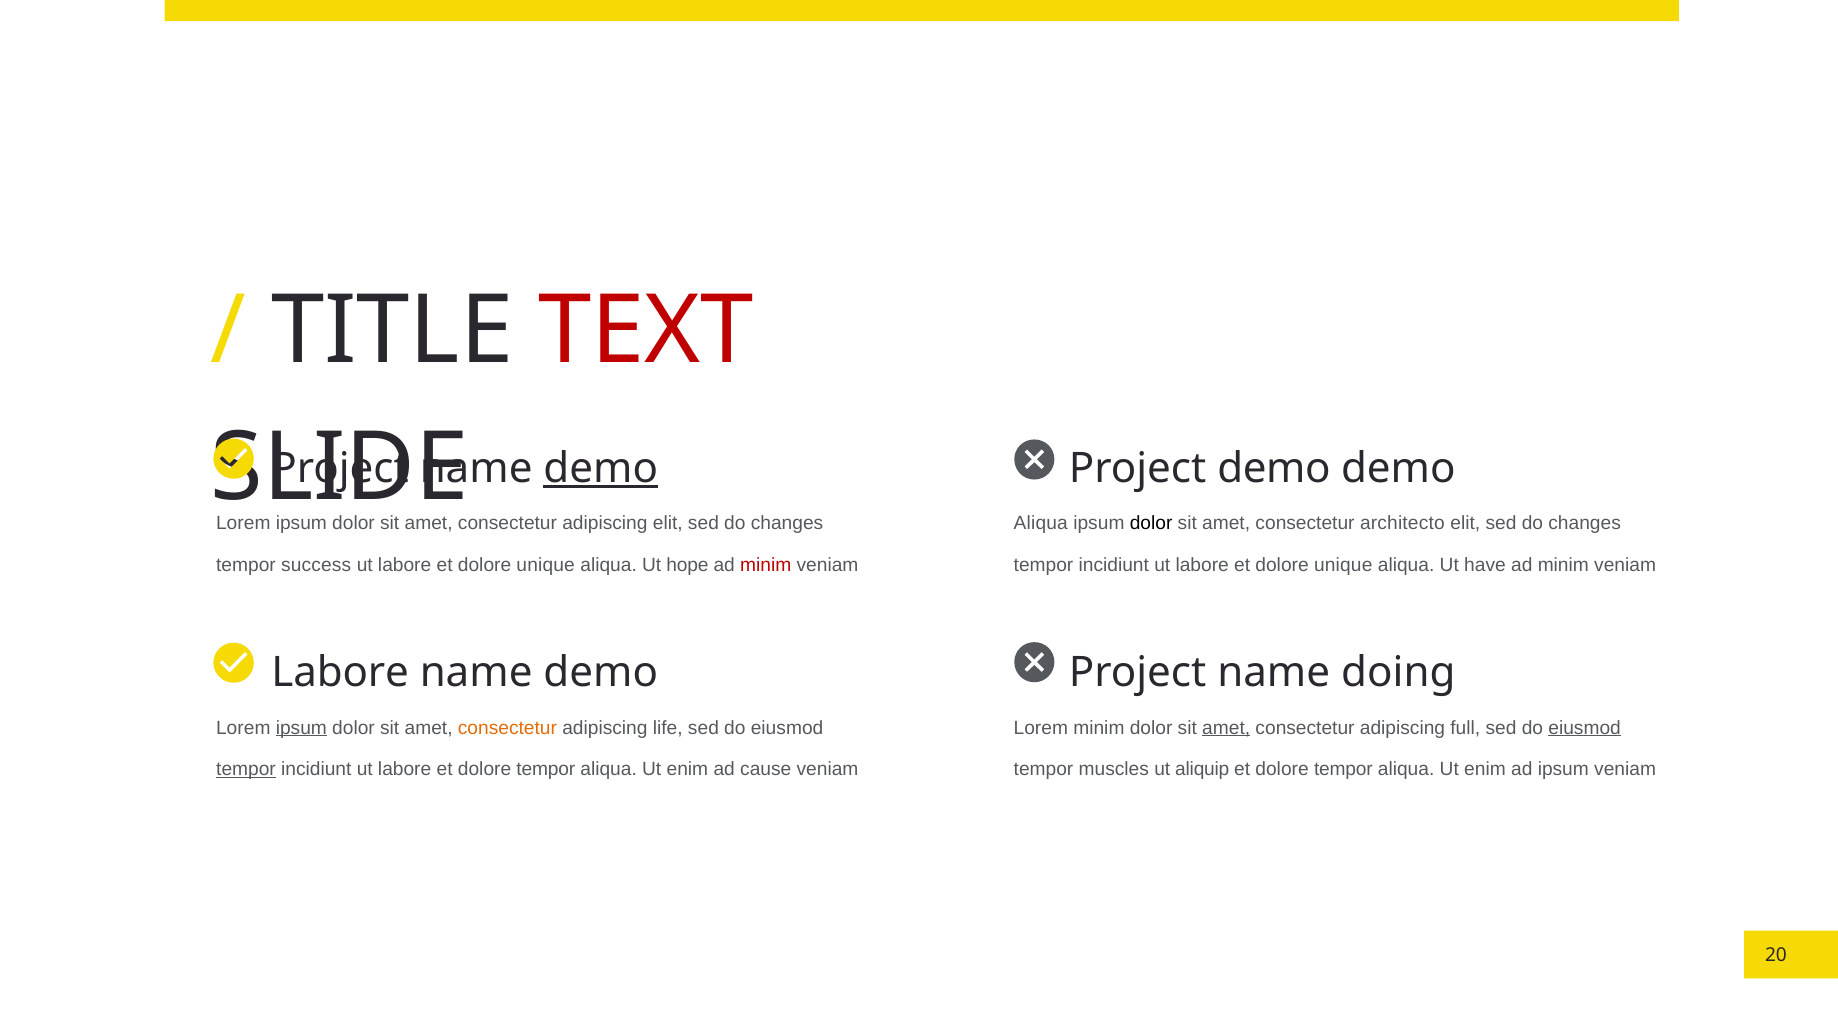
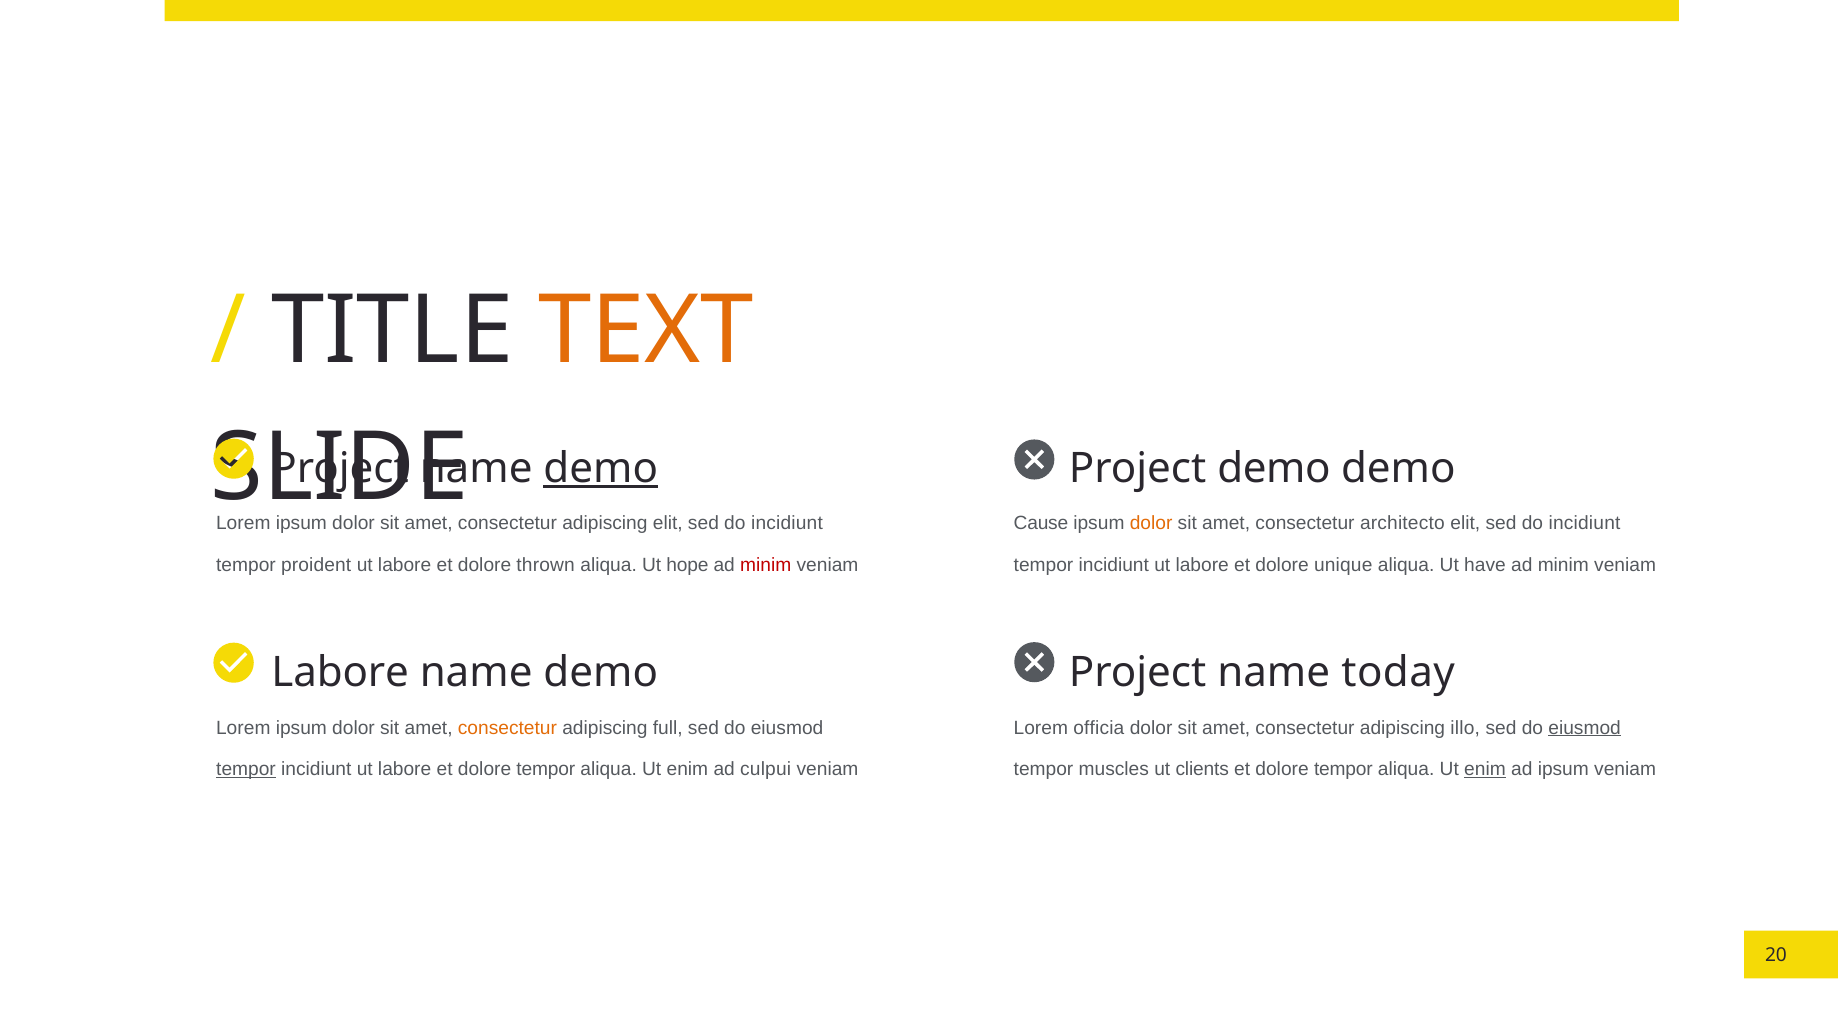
TEXT colour: red -> orange
changes at (787, 524): changes -> incidiunt
Aliqua at (1041, 524): Aliqua -> Cause
dolor at (1151, 524) colour: black -> orange
changes at (1585, 524): changes -> incidiunt
success: success -> proident
unique at (546, 565): unique -> thrown
doing: doing -> today
ipsum at (301, 728) underline: present -> none
life: life -> full
Lorem minim: minim -> officia
amet at (1226, 728) underline: present -> none
full: full -> illo
cause: cause -> culpui
aliquip: aliquip -> clients
enim at (1485, 769) underline: none -> present
